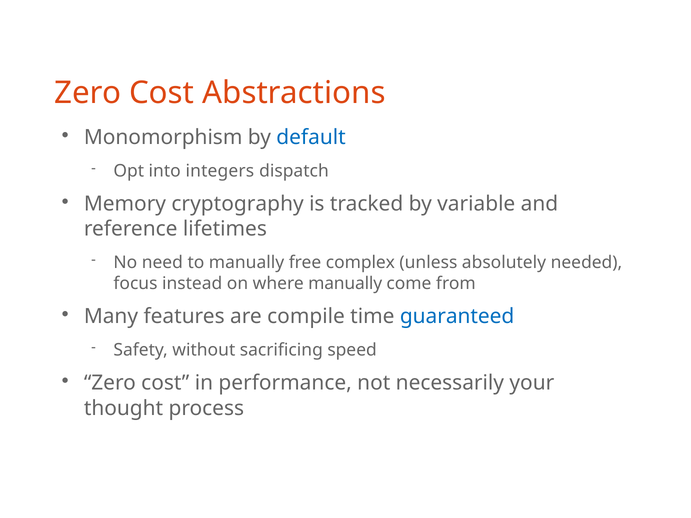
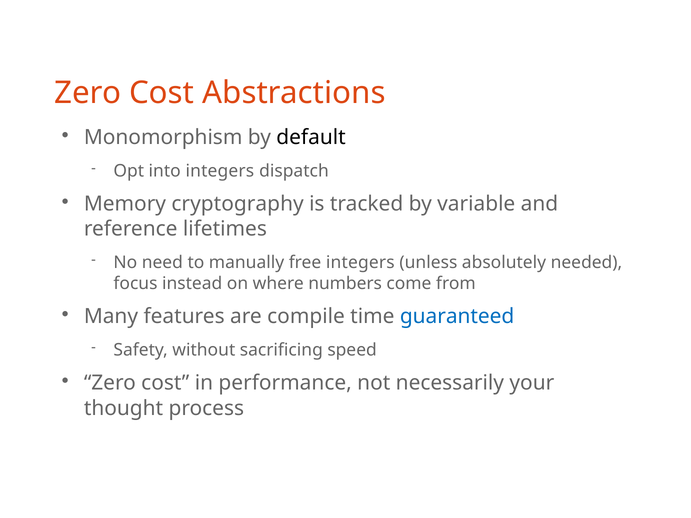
default colour: blue -> black
free complex: complex -> integers
where manually: manually -> numbers
